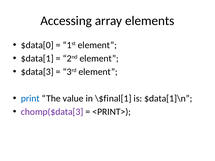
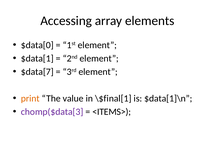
$data[3: $data[3 -> $data[7
print colour: blue -> orange
<PRINT>: <PRINT> -> <ITEMS>
